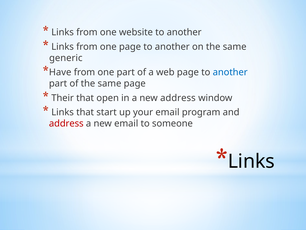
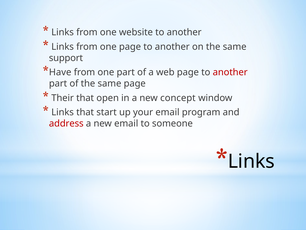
generic: generic -> support
another at (230, 72) colour: blue -> red
new address: address -> concept
